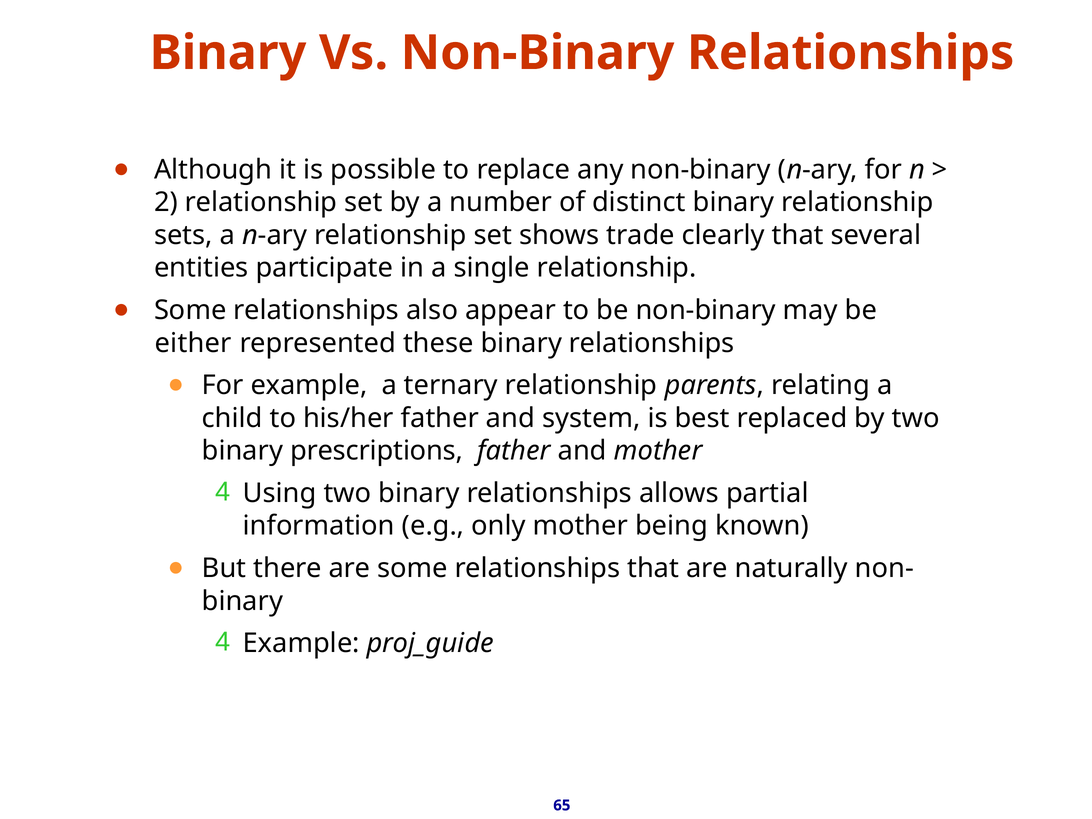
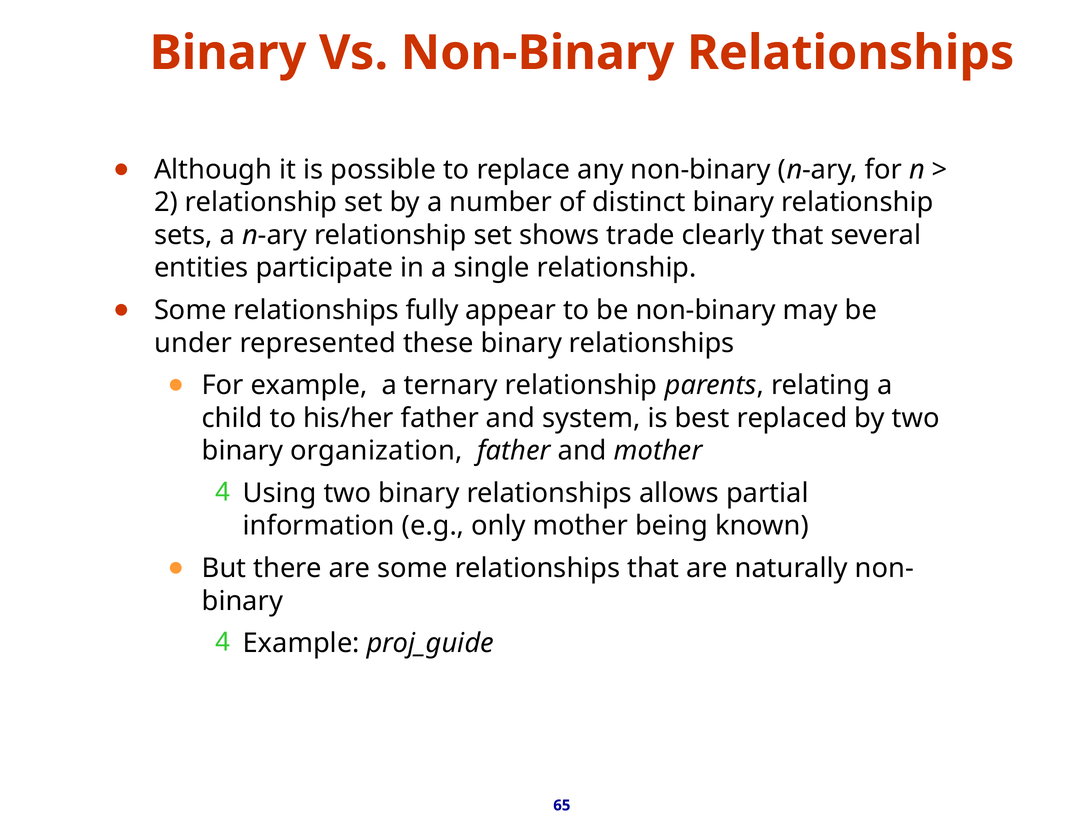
also: also -> fully
either: either -> under
prescriptions: prescriptions -> organization
